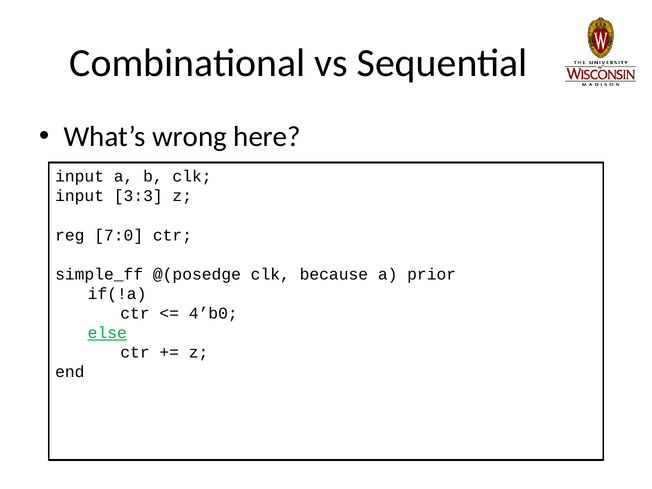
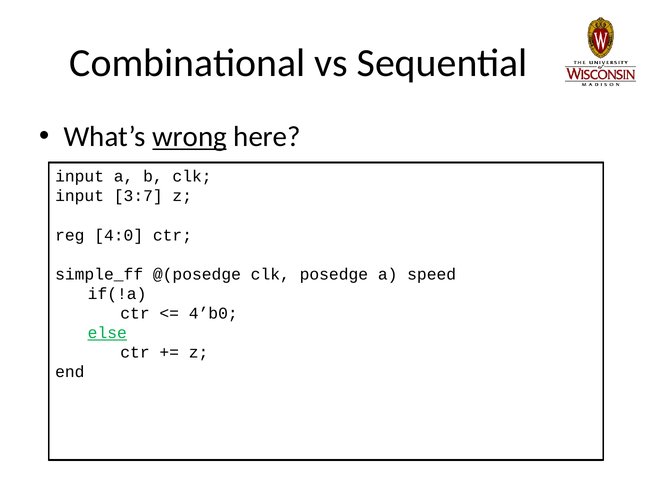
wrong underline: none -> present
3:3: 3:3 -> 3:7
7:0: 7:0 -> 4:0
because: because -> posedge
prior: prior -> speed
